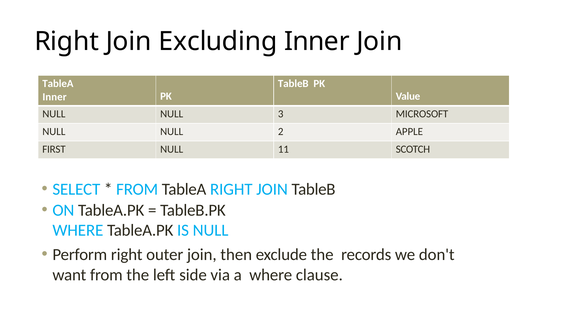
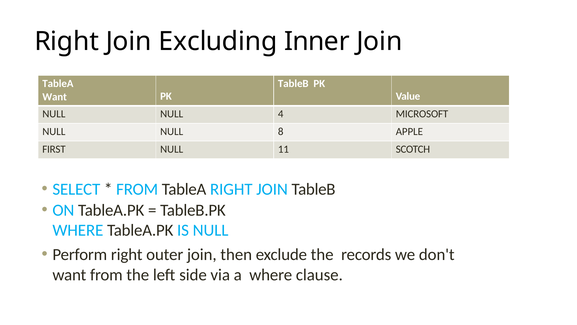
Inner at (55, 97): Inner -> Want
3: 3 -> 4
2: 2 -> 8
